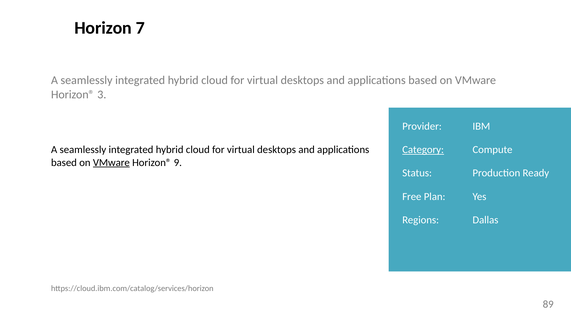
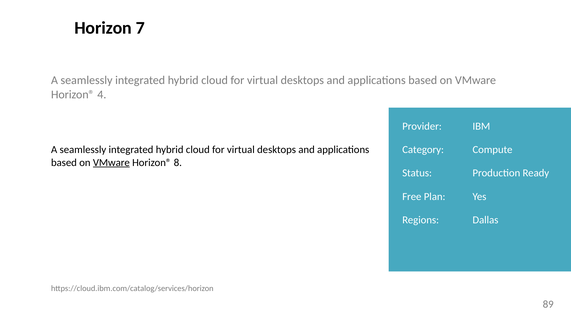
3: 3 -> 4
Category underline: present -> none
9: 9 -> 8
